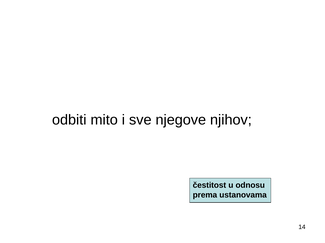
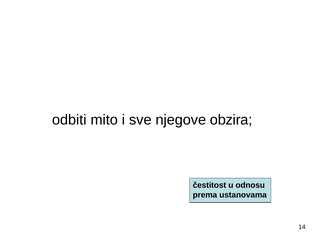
njihov: njihov -> obzira
